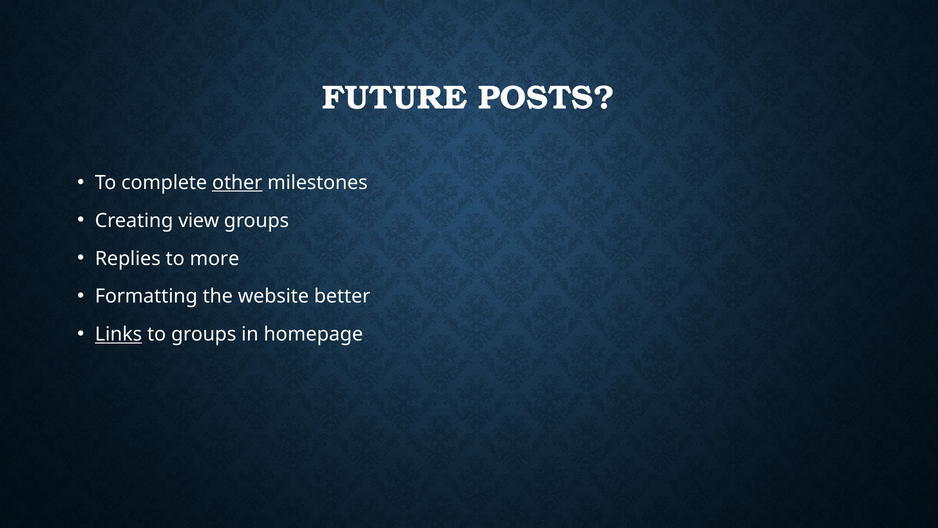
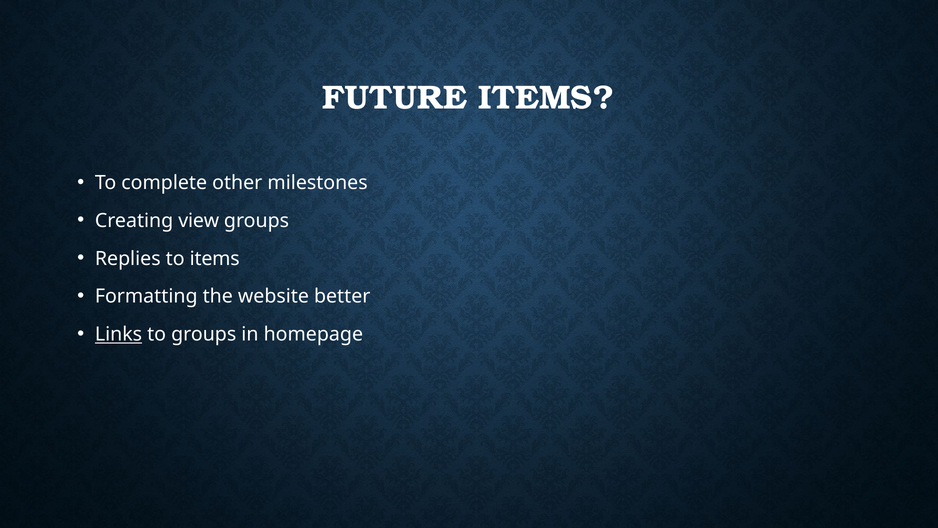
FUTURE POSTS: POSTS -> ITEMS
other underline: present -> none
to more: more -> items
